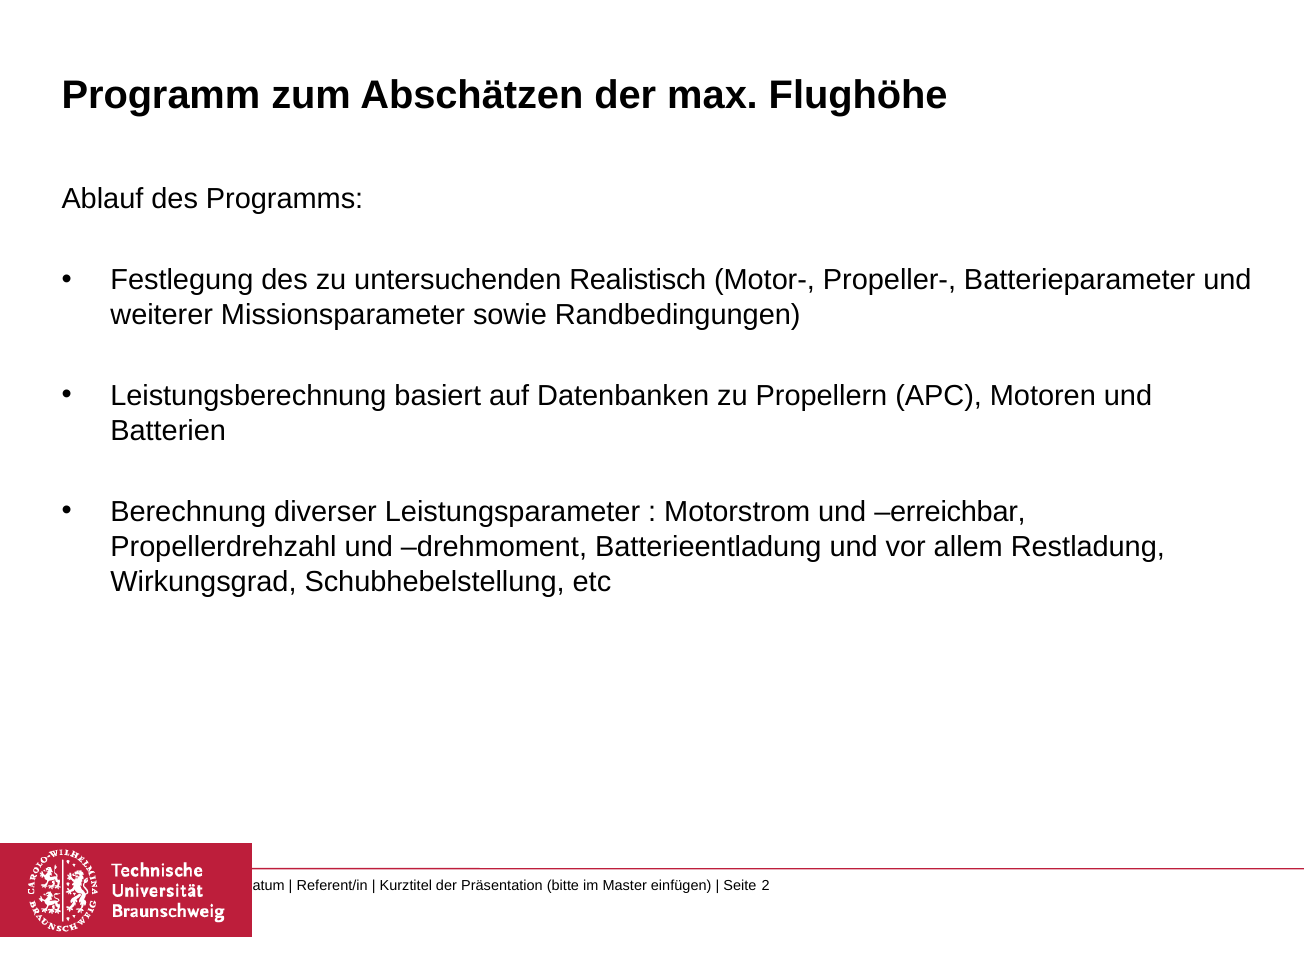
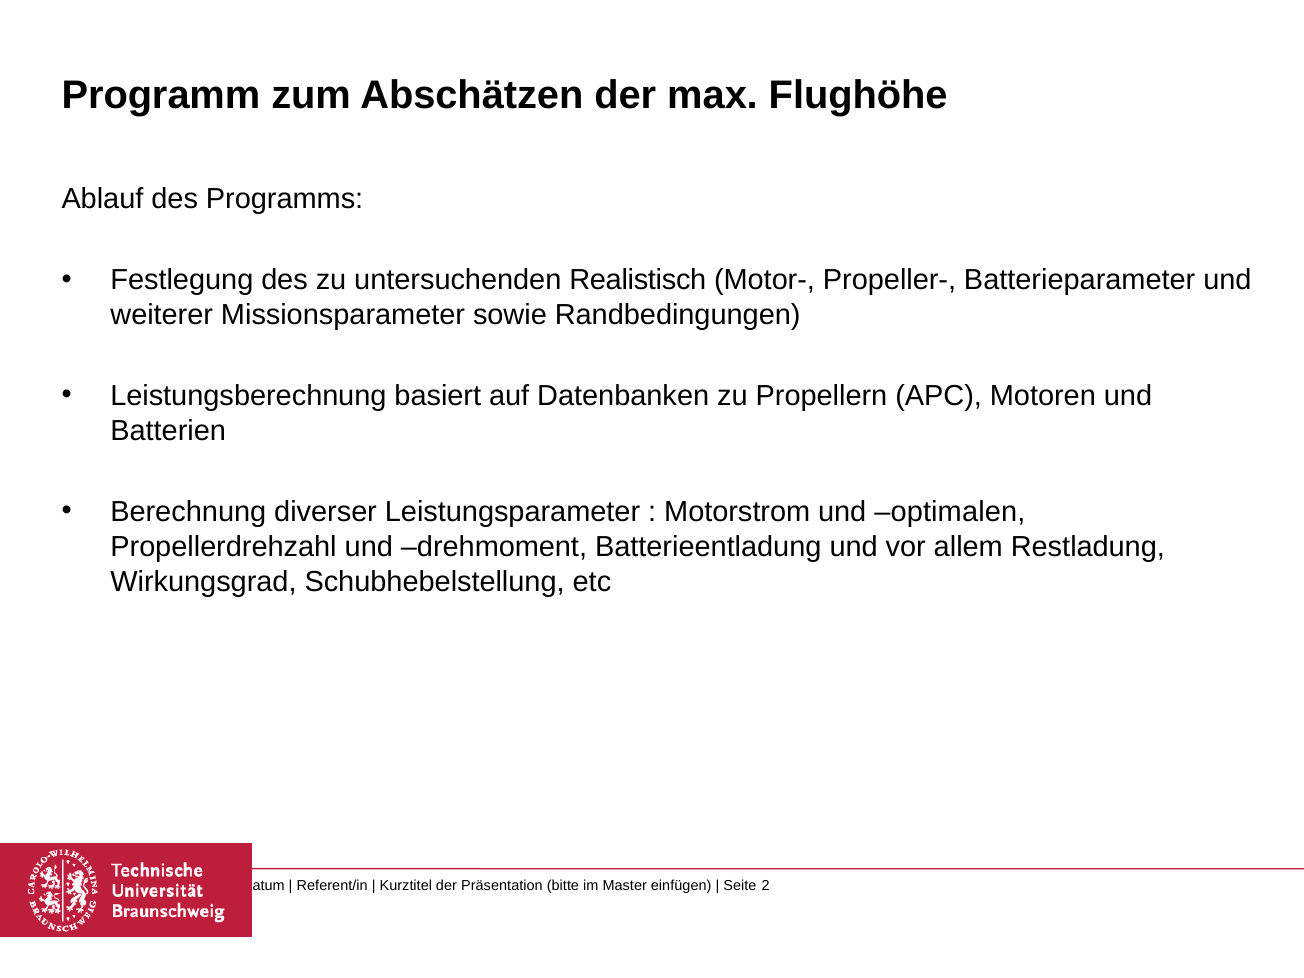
erreichbar: erreichbar -> optimalen
